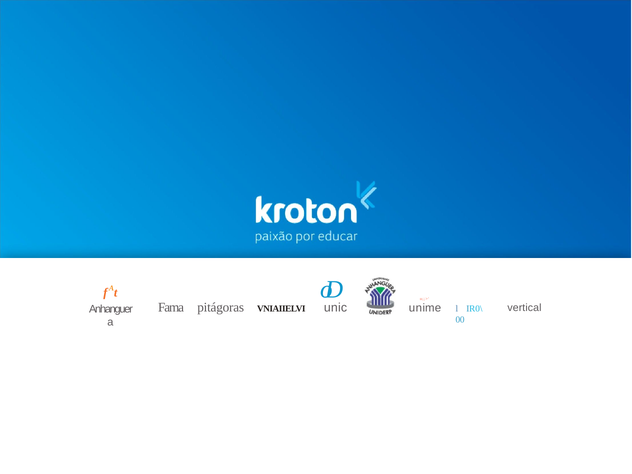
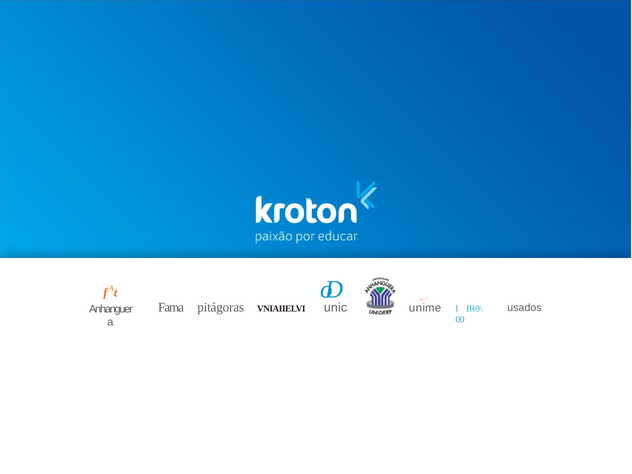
vertical: vertical -> usados
